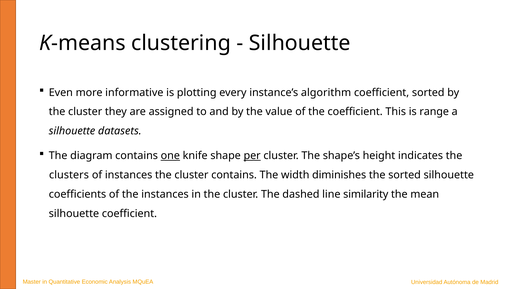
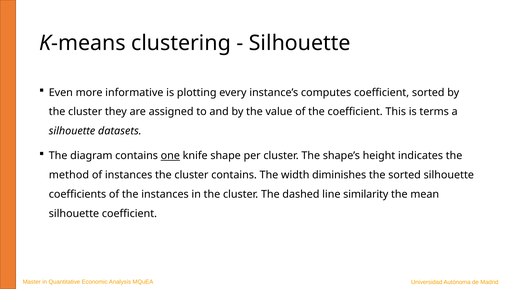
algorithm: algorithm -> computes
range: range -> terms
per underline: present -> none
clusters: clusters -> method
